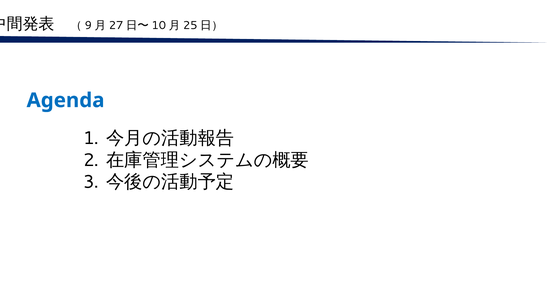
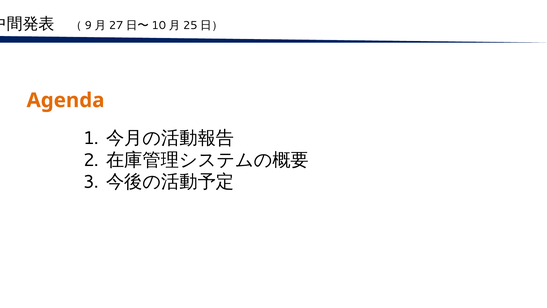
Agenda colour: blue -> orange
